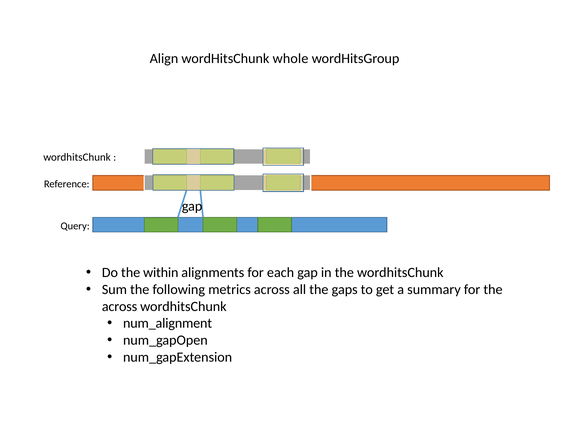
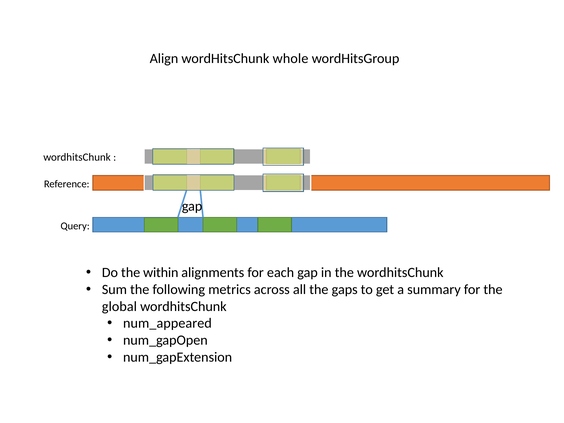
across at (120, 306): across -> global
num_alignment: num_alignment -> num_appeared
